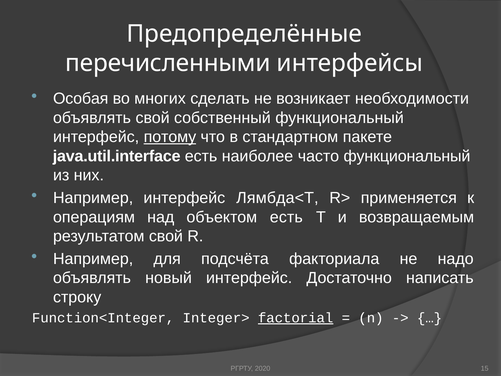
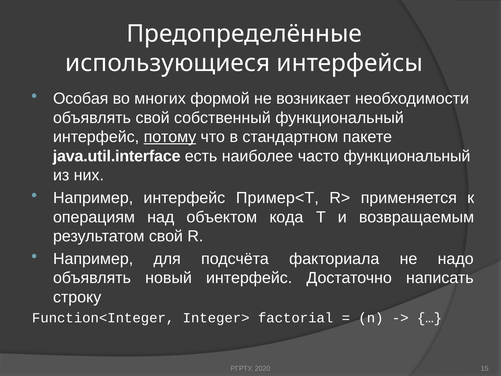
перечисленными: перечисленными -> использующиеся
сделать: сделать -> формой
Лямбда<T: Лямбда<T -> Пример<T
объектом есть: есть -> кода
factorial underline: present -> none
